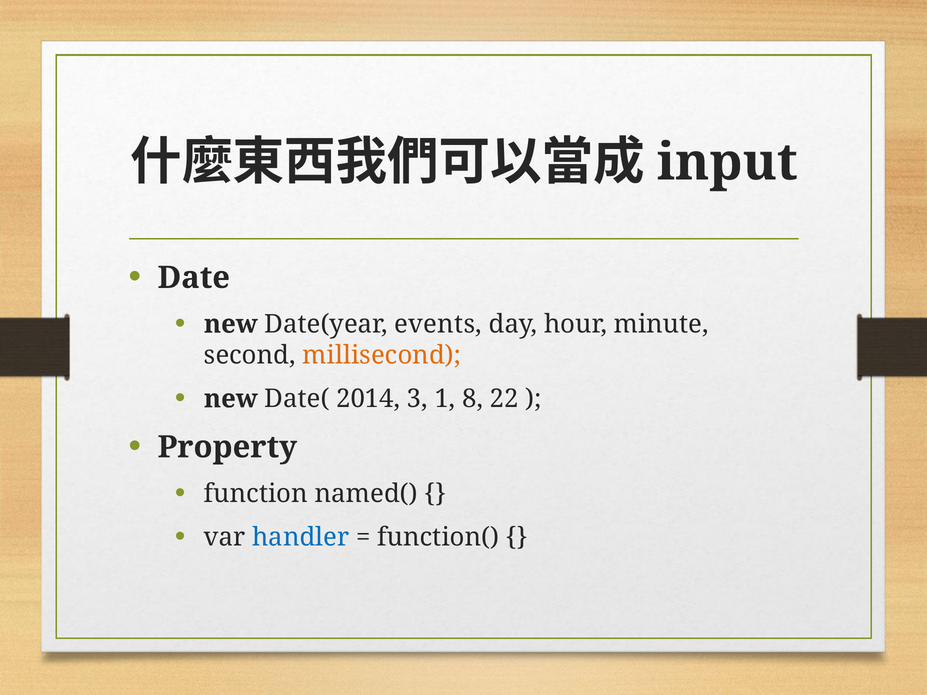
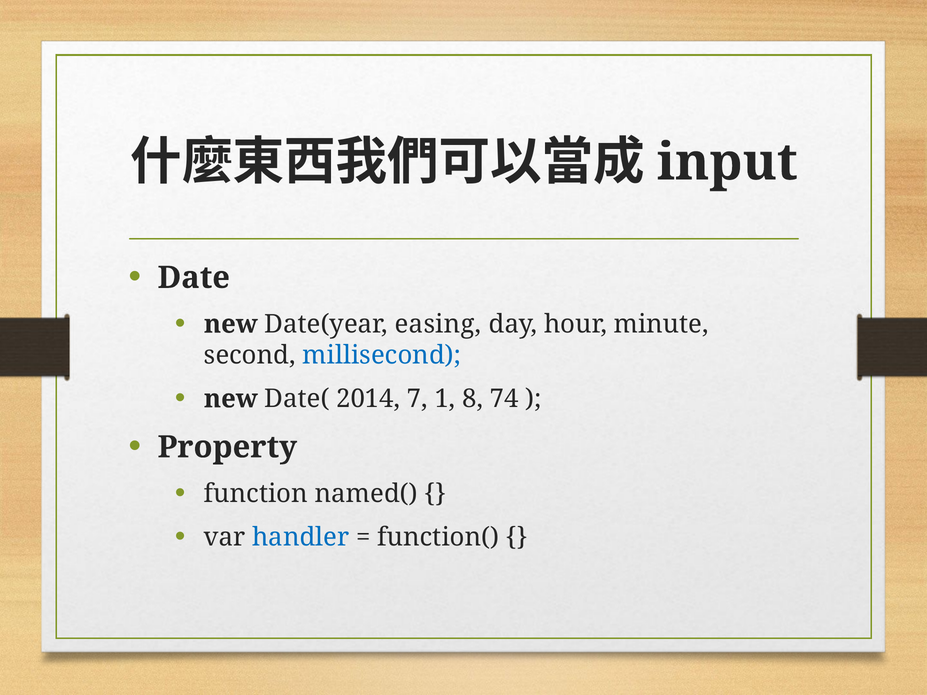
events: events -> easing
millisecond colour: orange -> blue
3: 3 -> 7
22: 22 -> 74
